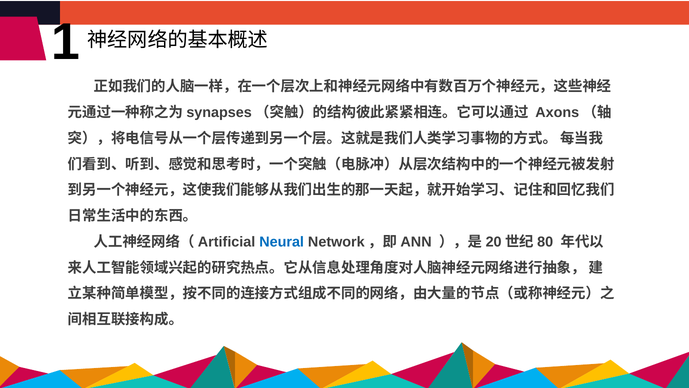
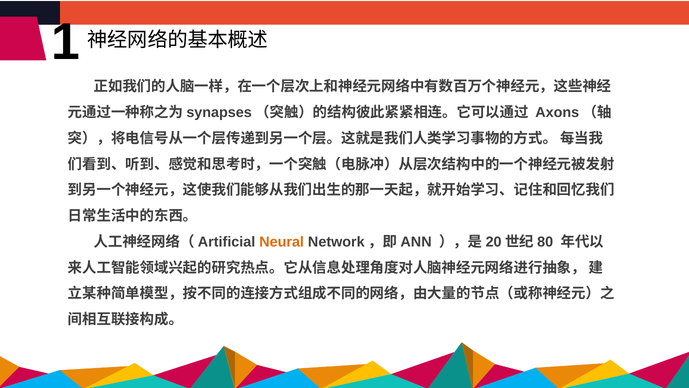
Neural colour: blue -> orange
